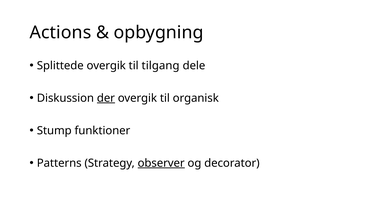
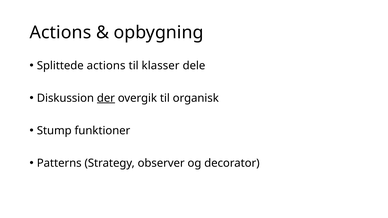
Splittede overgik: overgik -> actions
tilgang: tilgang -> klasser
observer underline: present -> none
